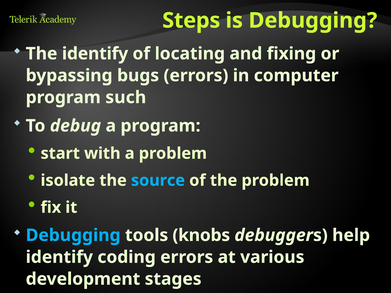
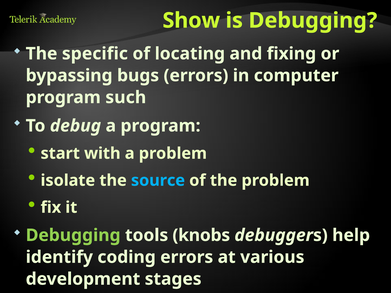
Steps: Steps -> Show
The identify: identify -> specific
Debugging at (73, 235) colour: light blue -> light green
